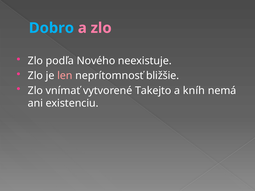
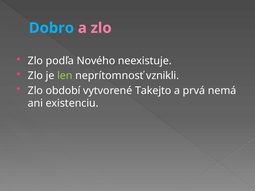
len colour: pink -> light green
bližšie: bližšie -> vznikli
vnímať: vnímať -> období
kníh: kníh -> prvá
